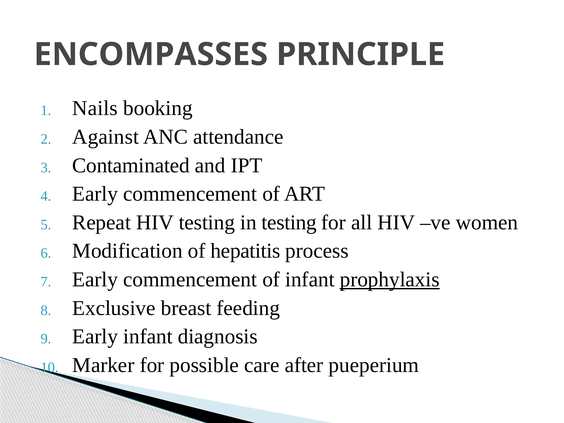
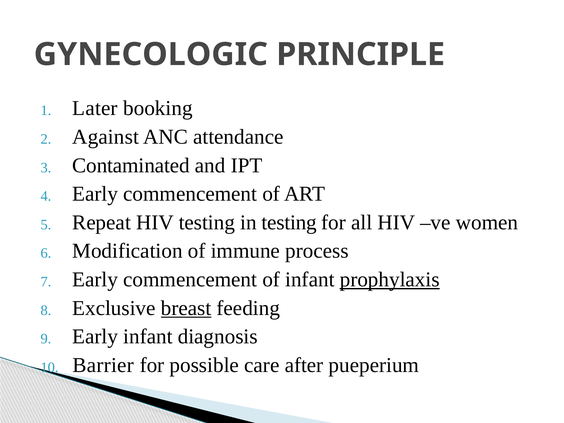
ENCOMPASSES: ENCOMPASSES -> GYNECOLOGIC
Nails: Nails -> Later
hepatitis: hepatitis -> immune
breast underline: none -> present
Marker: Marker -> Barrier
